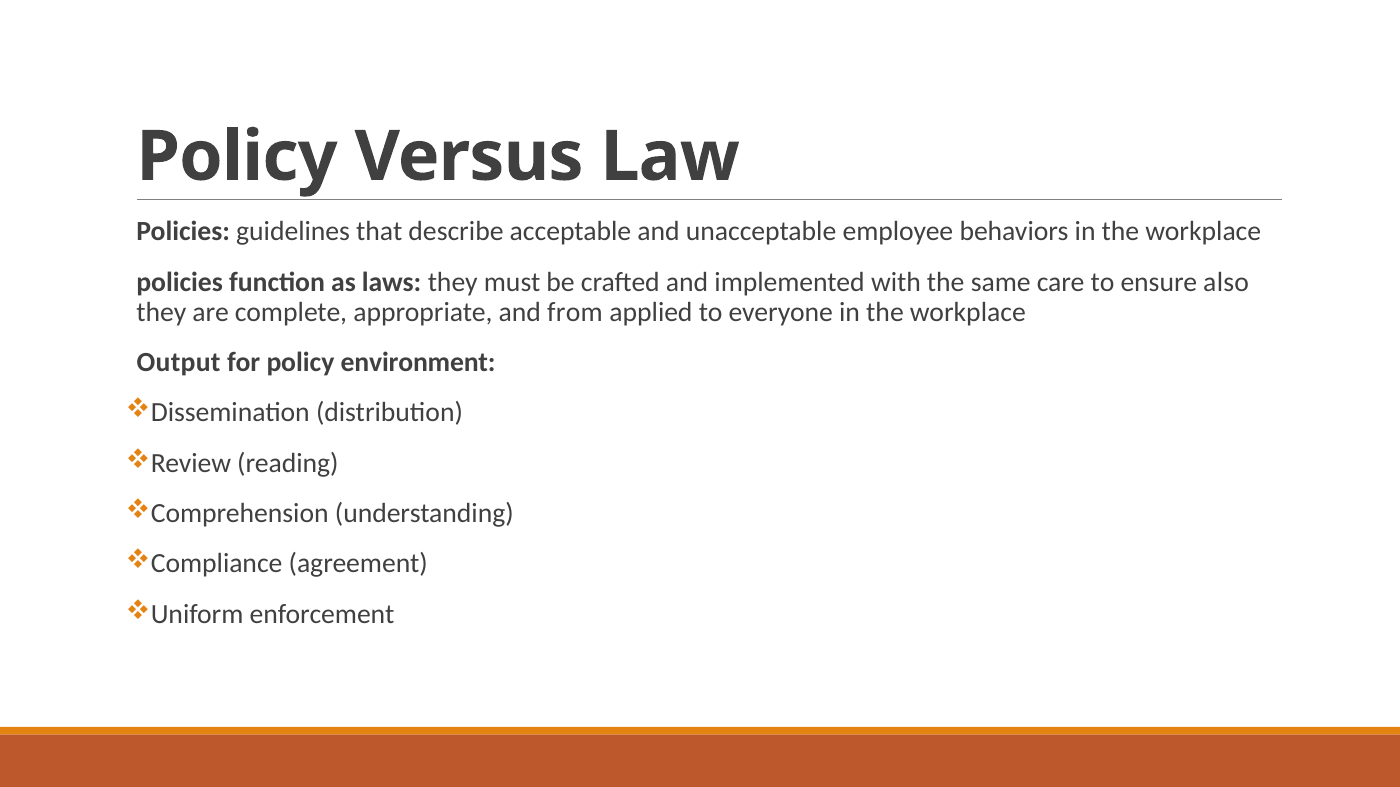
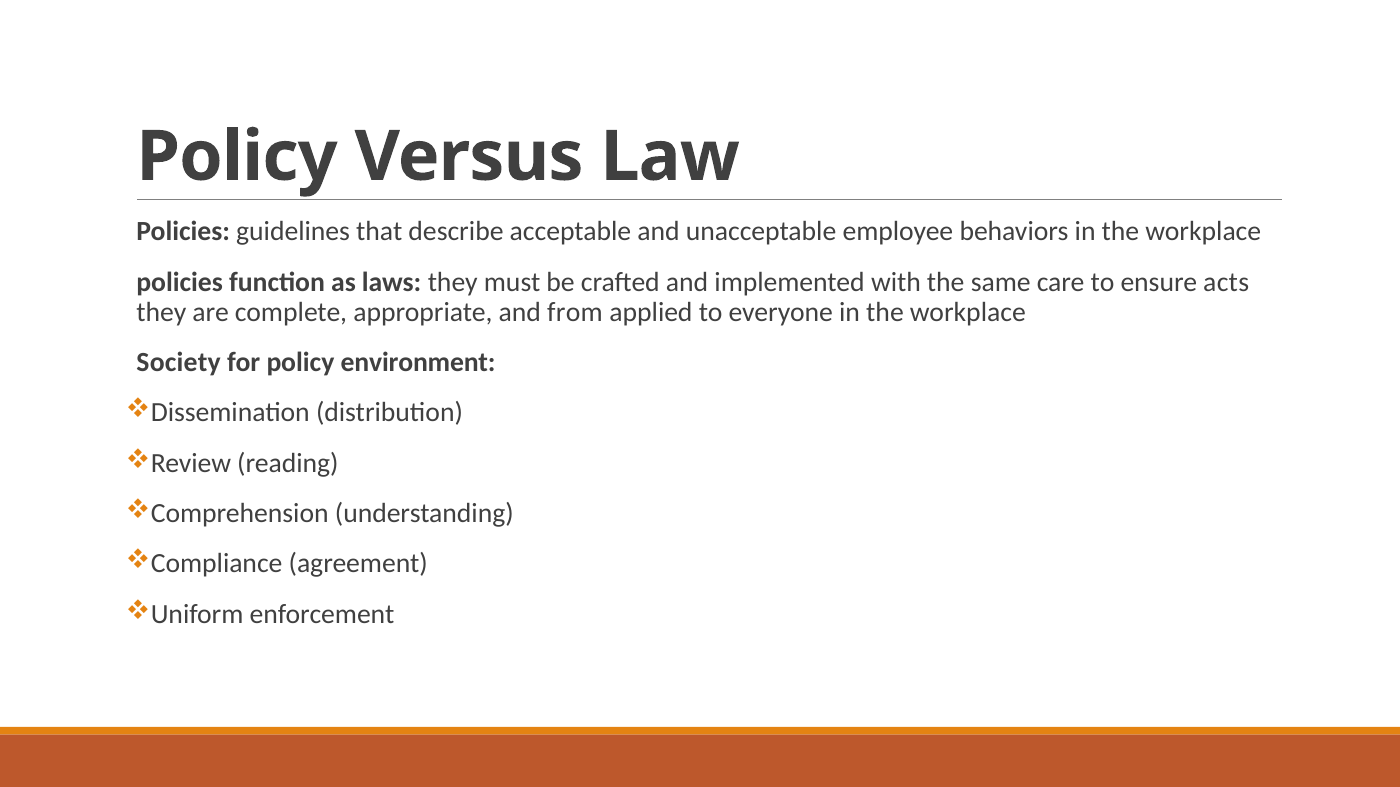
also: also -> acts
Output: Output -> Society
